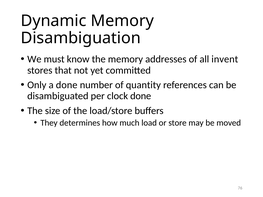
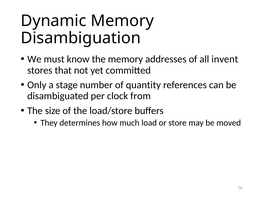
a done: done -> stage
clock done: done -> from
